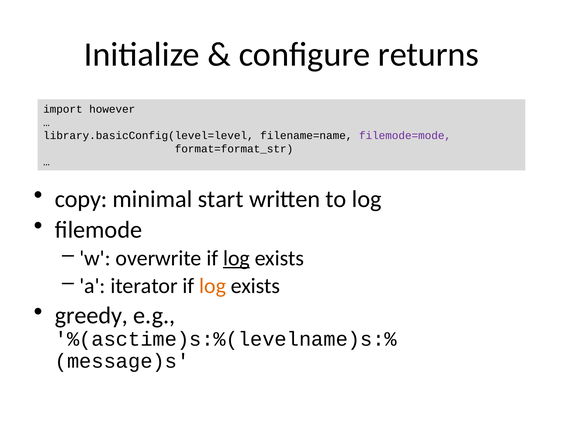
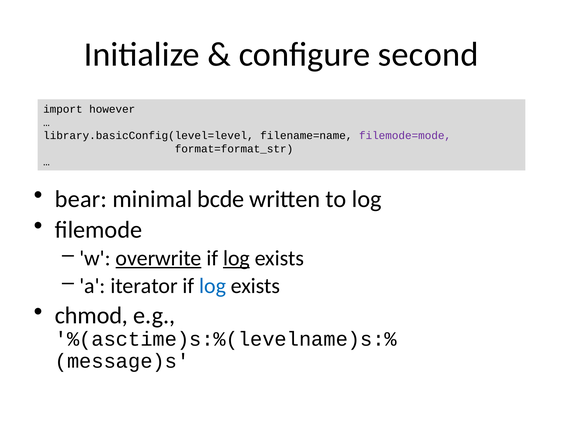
returns: returns -> second
copy: copy -> bear
start: start -> bcde
overwrite underline: none -> present
log at (213, 286) colour: orange -> blue
greedy: greedy -> chmod
